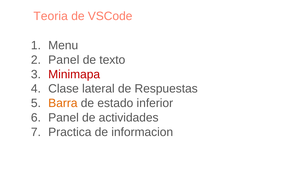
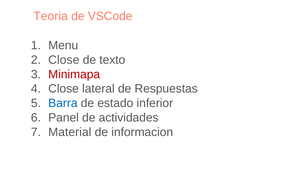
Panel at (64, 60): Panel -> Close
Clase at (64, 88): Clase -> Close
Barra colour: orange -> blue
Practica: Practica -> Material
